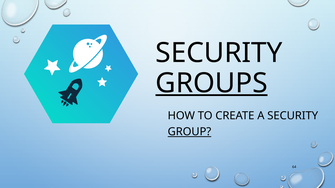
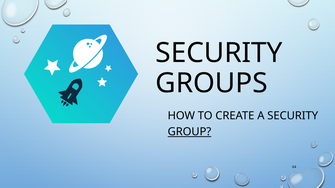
GROUPS underline: present -> none
